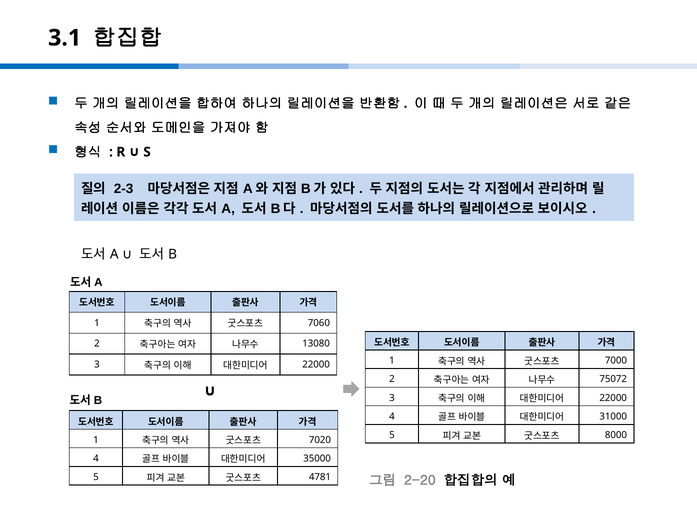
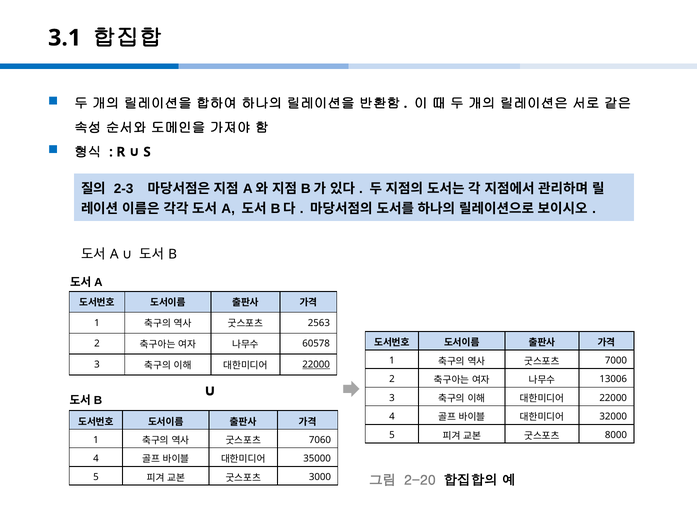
7060: 7060 -> 2563
13080: 13080 -> 60578
22000 at (316, 365) underline: none -> present
75072: 75072 -> 13006
31000: 31000 -> 32000
7020: 7020 -> 7060
4781: 4781 -> 3000
